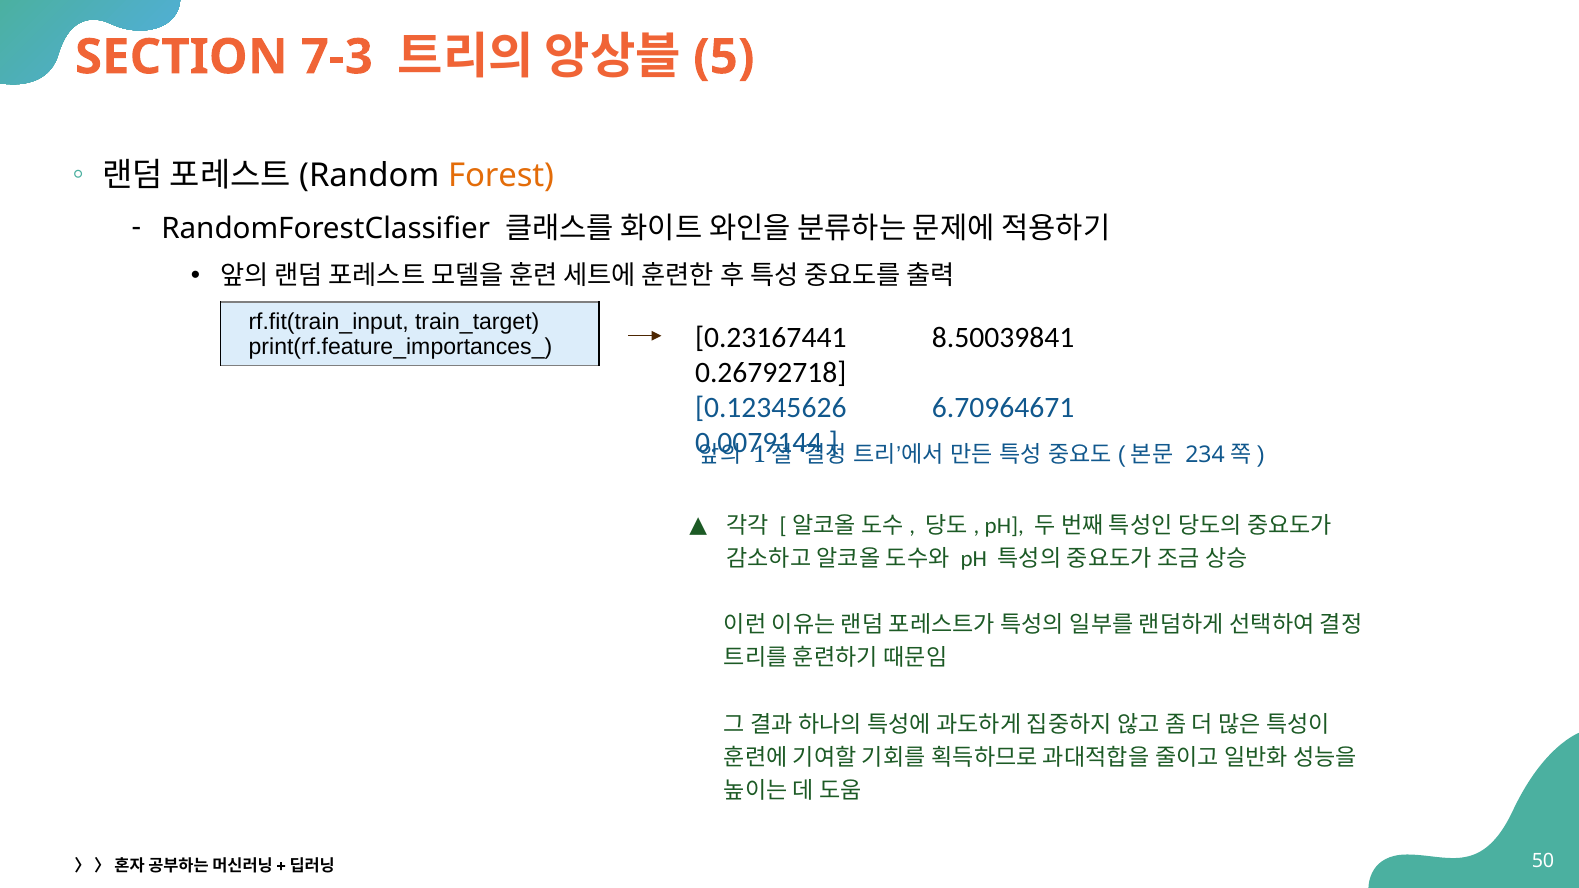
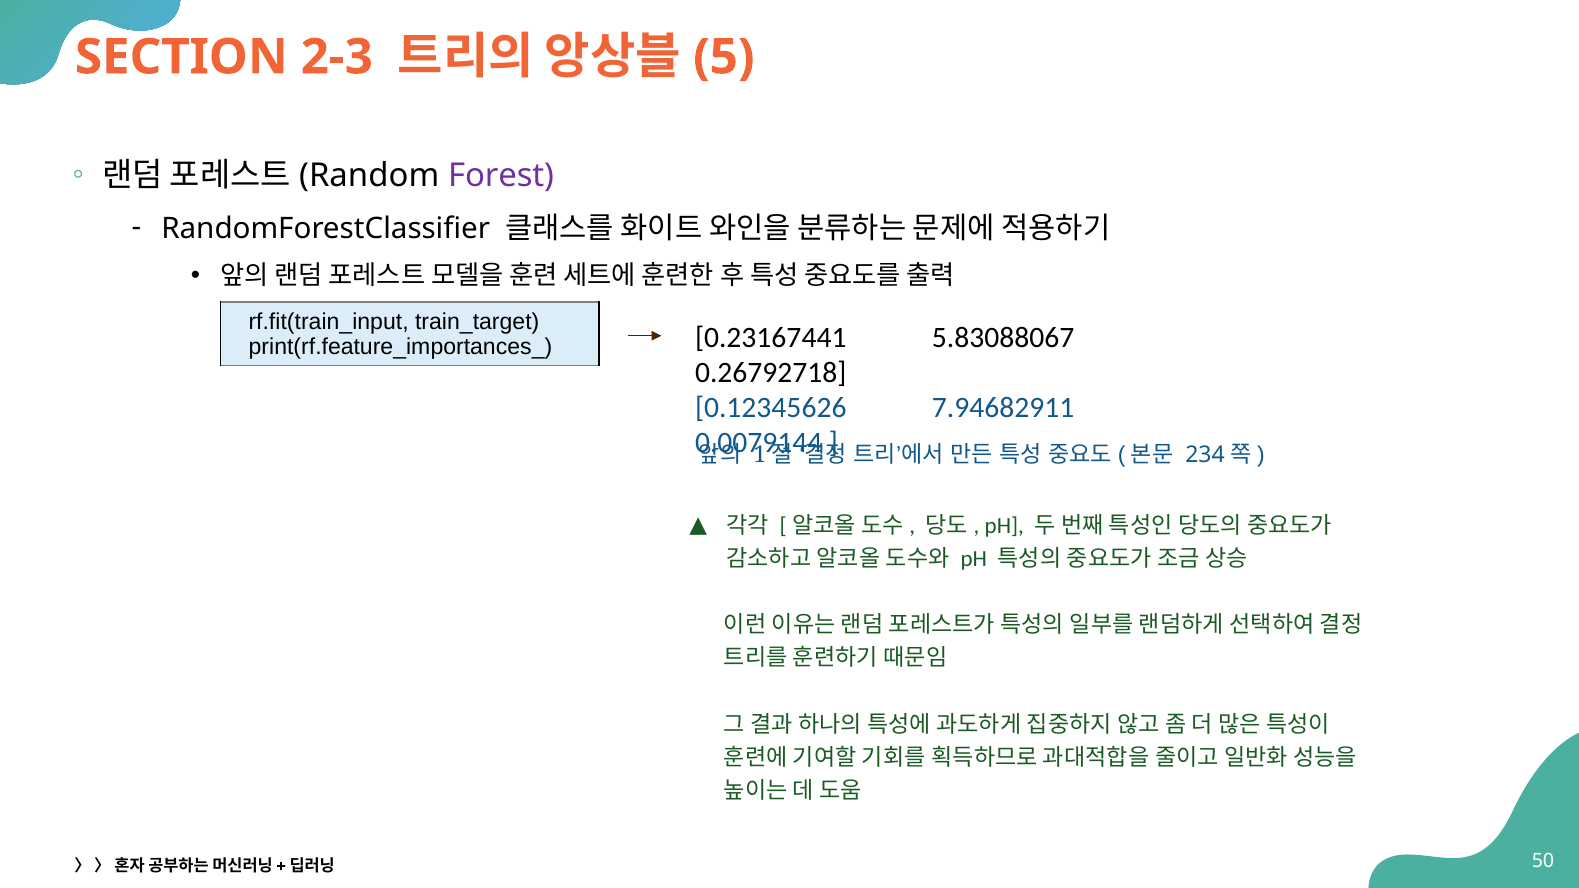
7-3: 7-3 -> 2-3
Forest colour: orange -> purple
8.50039841: 8.50039841 -> 5.83088067
6.70964671: 6.70964671 -> 7.94682911
